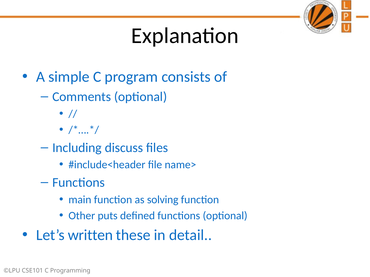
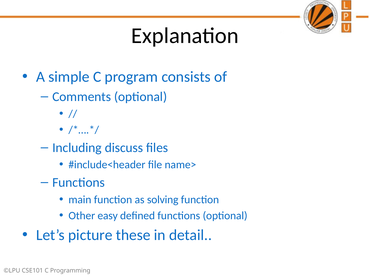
puts: puts -> easy
written: written -> picture
